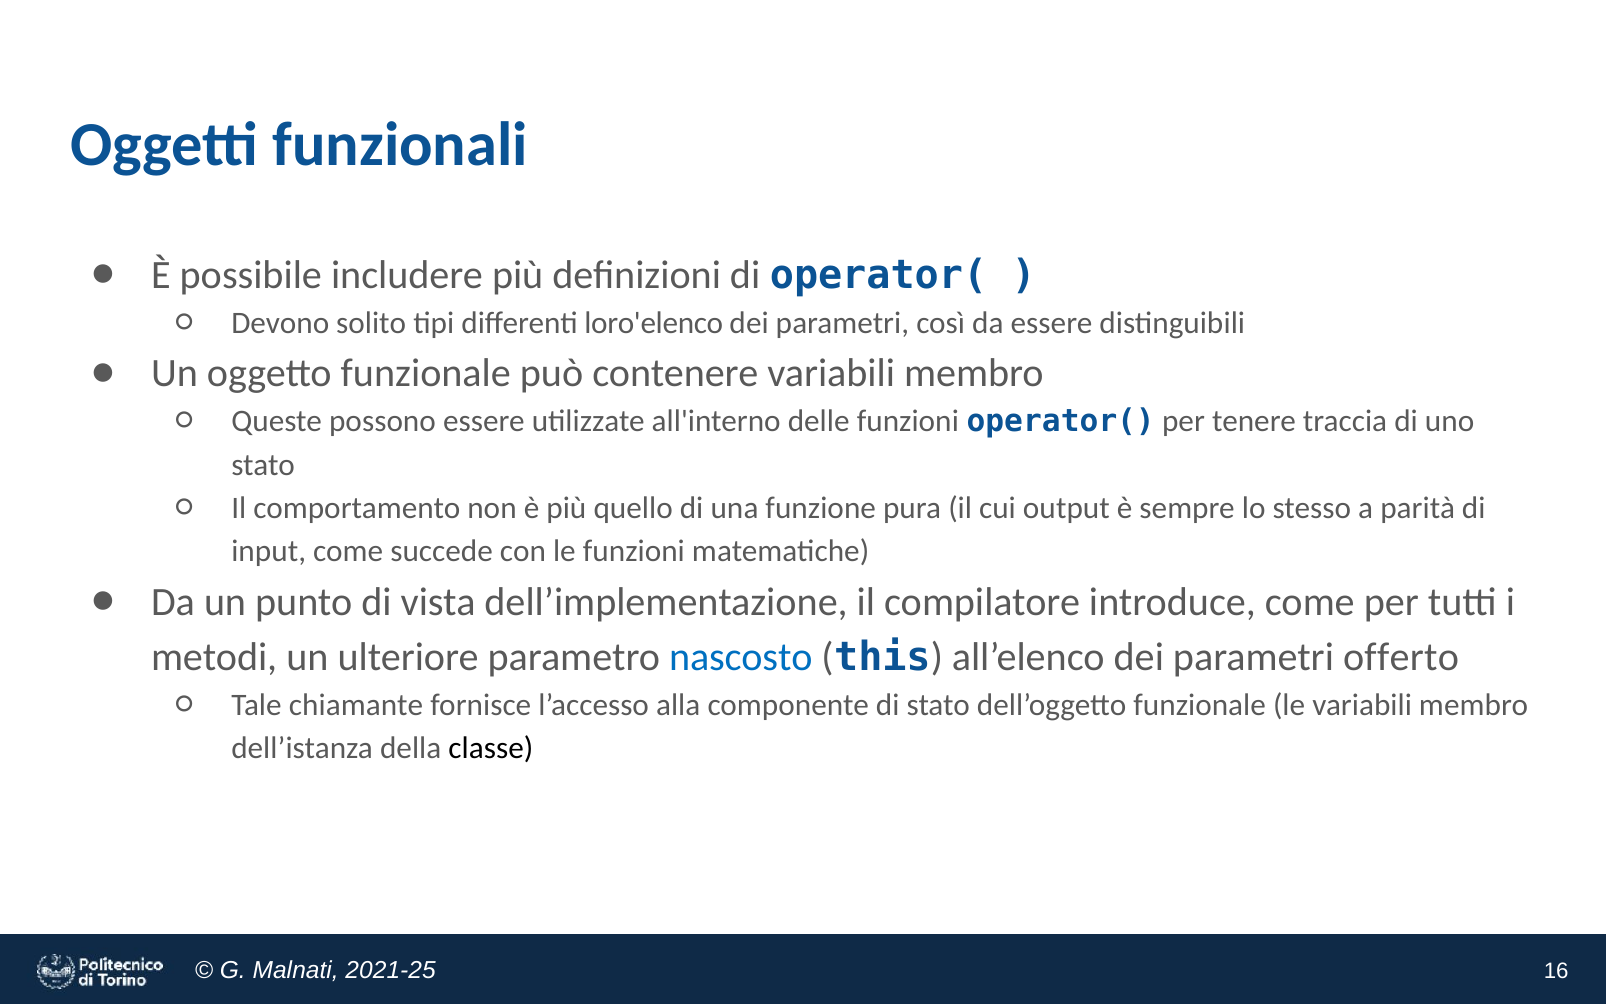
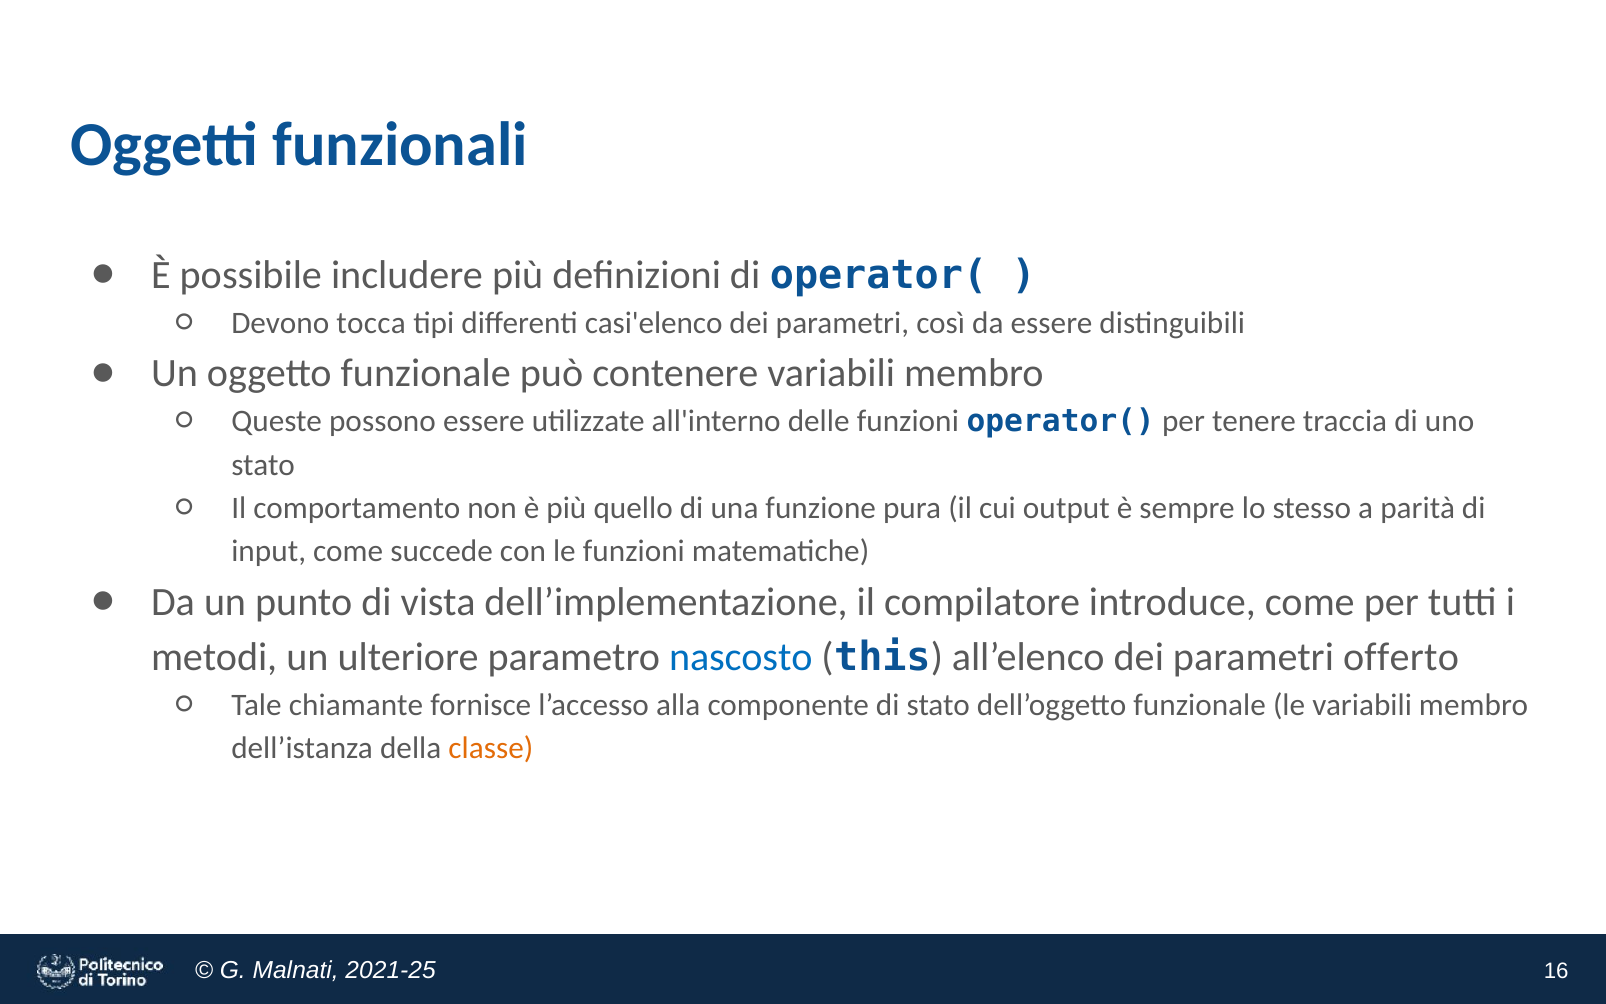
solito: solito -> tocca
loro'elenco: loro'elenco -> casi'elenco
classe colour: black -> orange
